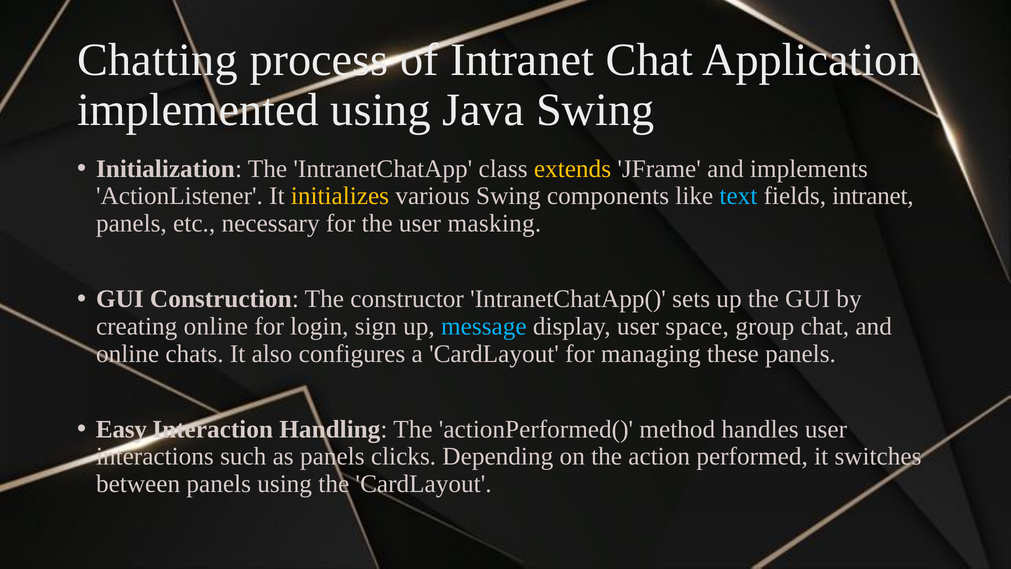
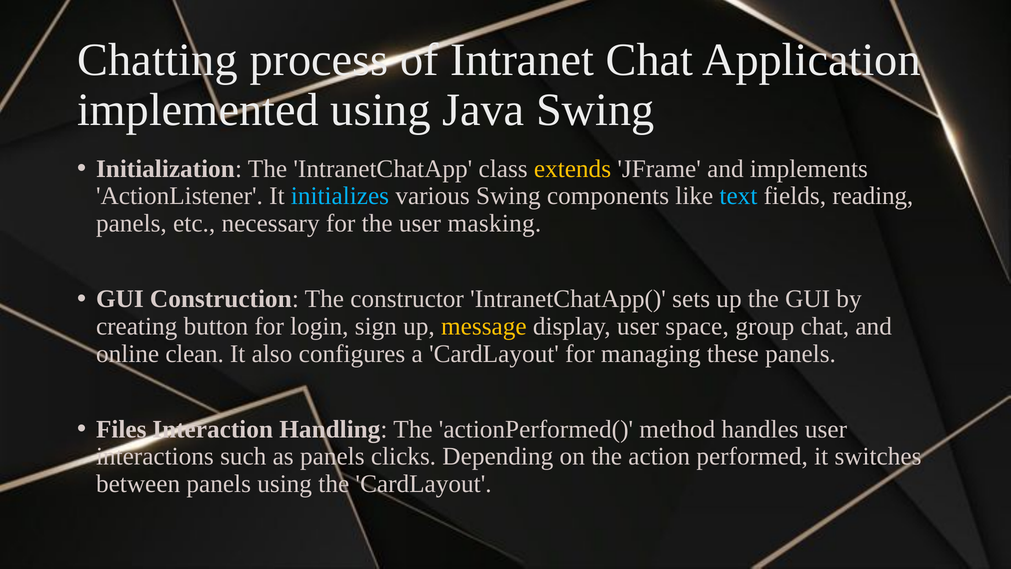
initializes colour: yellow -> light blue
fields intranet: intranet -> reading
creating online: online -> button
message colour: light blue -> yellow
chats: chats -> clean
Easy: Easy -> Files
